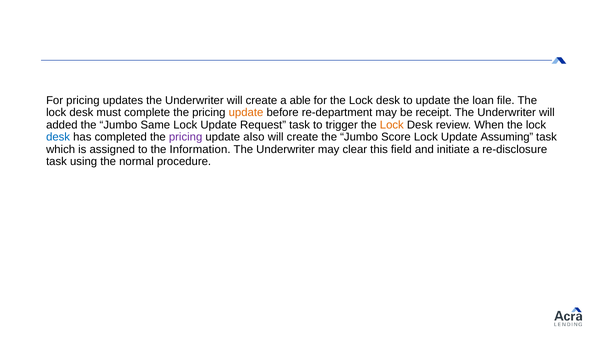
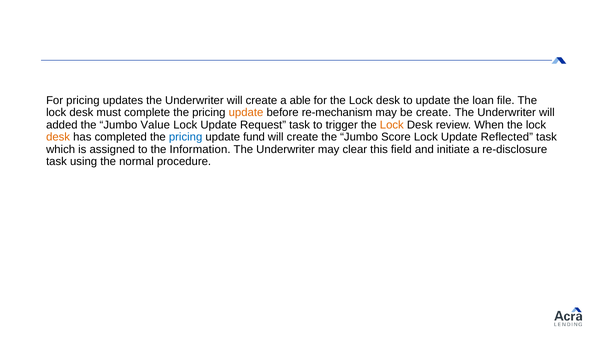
re-department: re-department -> re-mechanism
be receipt: receipt -> create
Same: Same -> Value
desk at (58, 137) colour: blue -> orange
pricing at (186, 137) colour: purple -> blue
also: also -> fund
Assuming: Assuming -> Reflected
